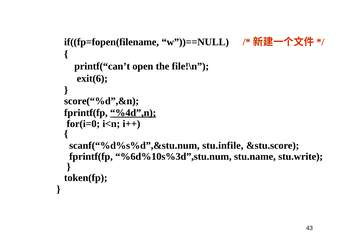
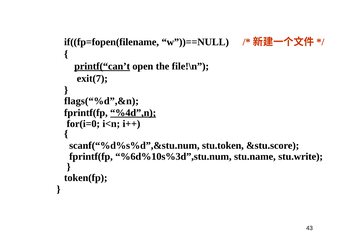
printf(“can’t underline: none -> present
exit(6: exit(6 -> exit(7
score(“%d”,&n: score(“%d”,&n -> flags(“%d”,&n
stu.infile: stu.infile -> stu.token
